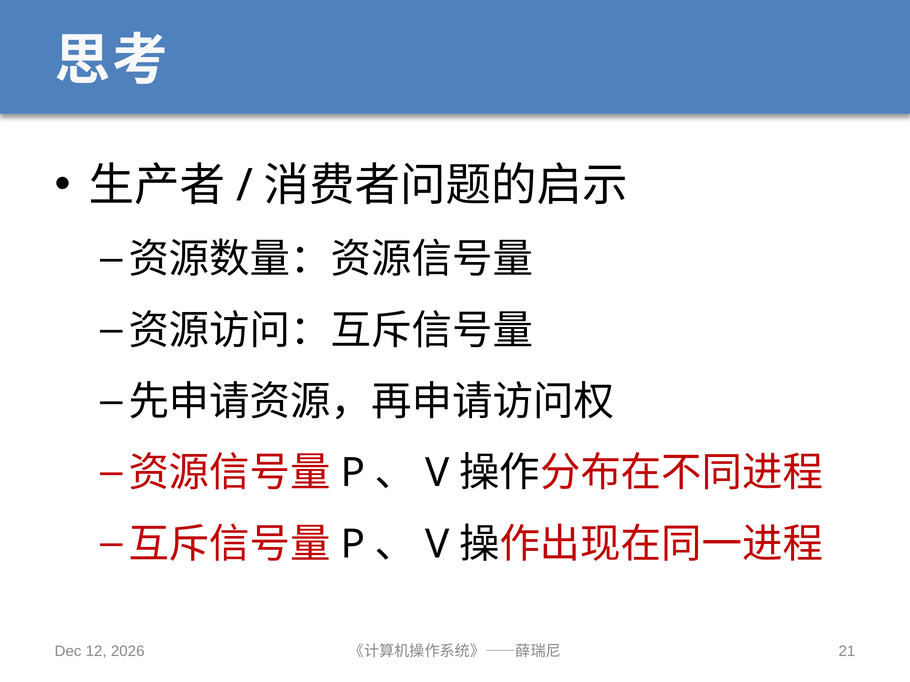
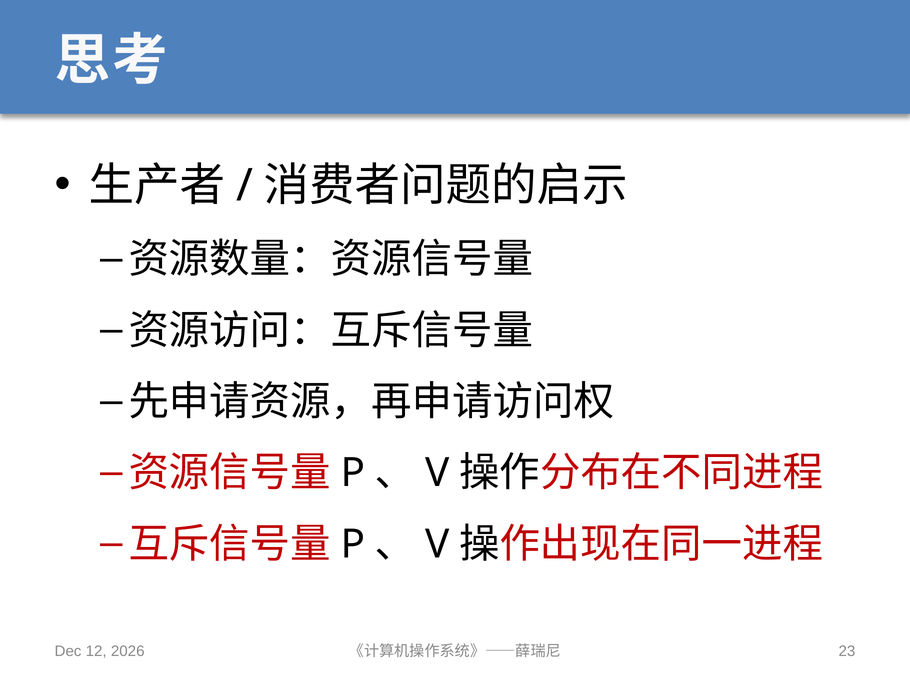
21: 21 -> 23
